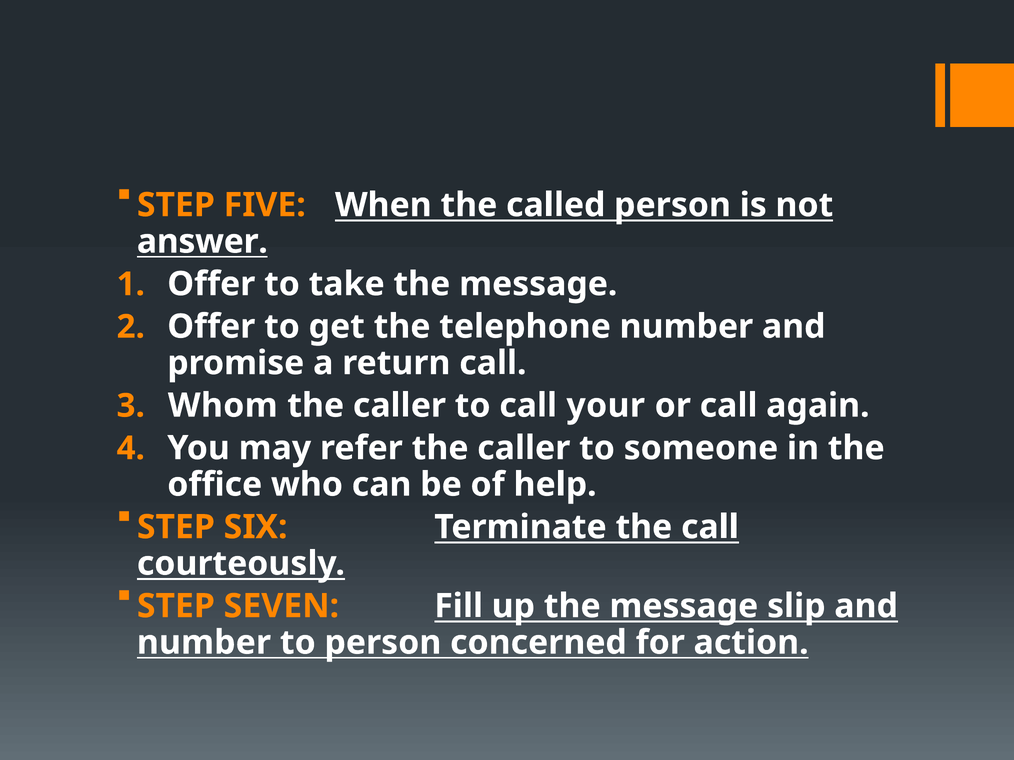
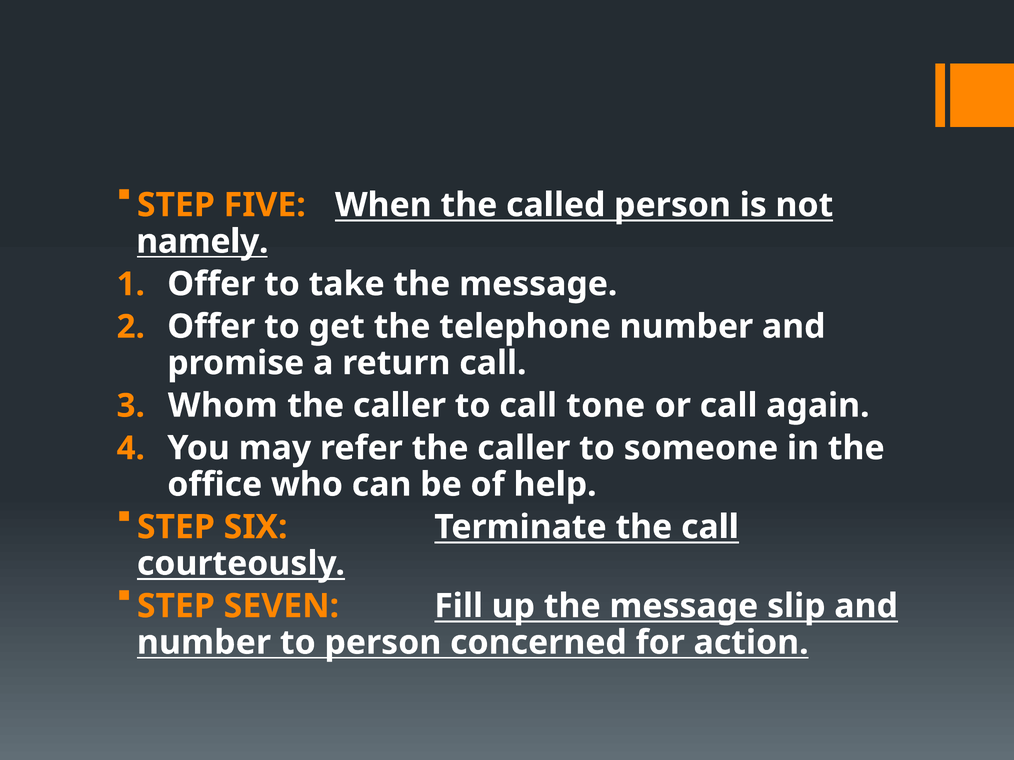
answer: answer -> namely
your: your -> tone
